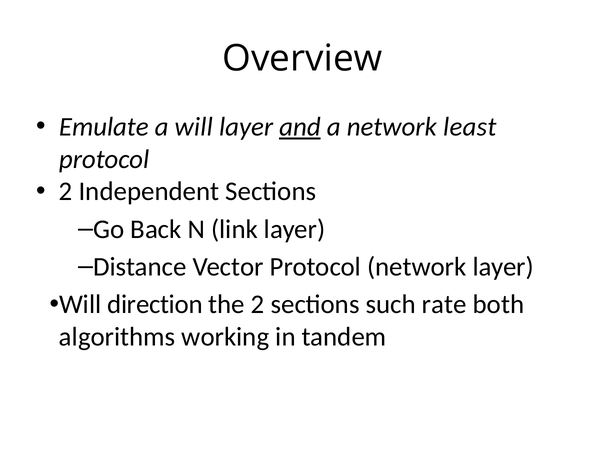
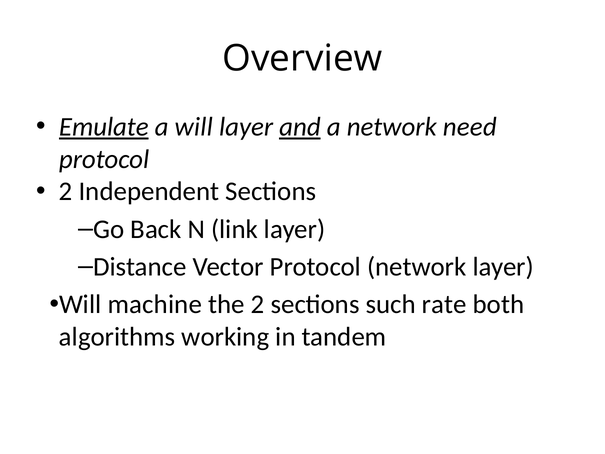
Emulate underline: none -> present
least: least -> need
direction: direction -> machine
